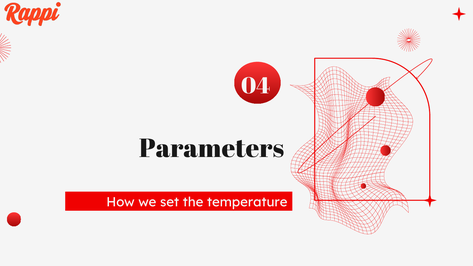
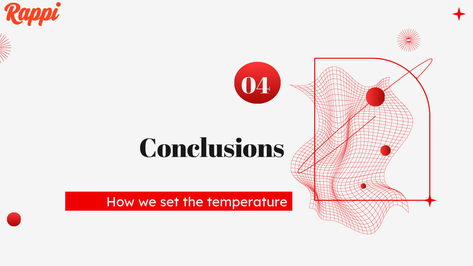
Parameters: Parameters -> Conclusions
